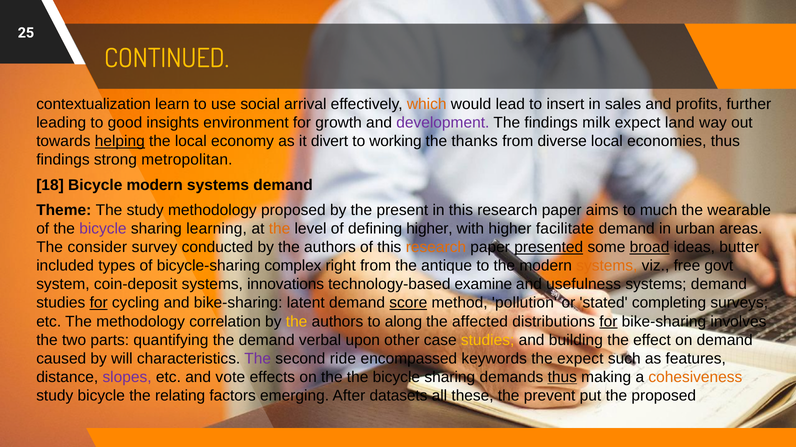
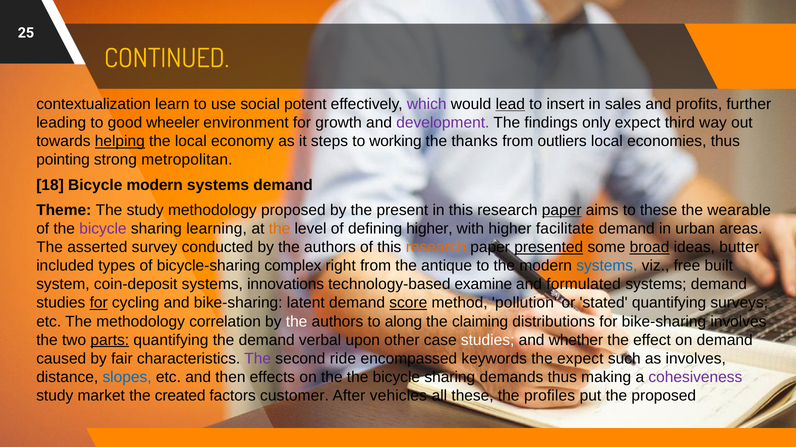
arrival: arrival -> potent
which colour: orange -> purple
lead underline: none -> present
insights: insights -> wheeler
milk: milk -> only
land: land -> third
divert: divert -> steps
diverse: diverse -> outliers
findings at (63, 160): findings -> pointing
paper at (562, 210) underline: none -> present
to much: much -> these
consider: consider -> asserted
systems at (607, 266) colour: orange -> blue
govt: govt -> built
usefulness: usefulness -> formulated
stated completing: completing -> quantifying
the at (297, 322) colour: yellow -> white
affected: affected -> claiming
for at (608, 322) underline: present -> none
parts underline: none -> present
studies at (488, 341) colour: yellow -> white
building: building -> whether
will: will -> fair
as features: features -> involves
slopes colour: purple -> blue
vote: vote -> then
thus at (562, 378) underline: present -> none
cohesiveness colour: orange -> purple
study bicycle: bicycle -> market
relating: relating -> created
emerging: emerging -> customer
datasets: datasets -> vehicles
prevent: prevent -> profiles
